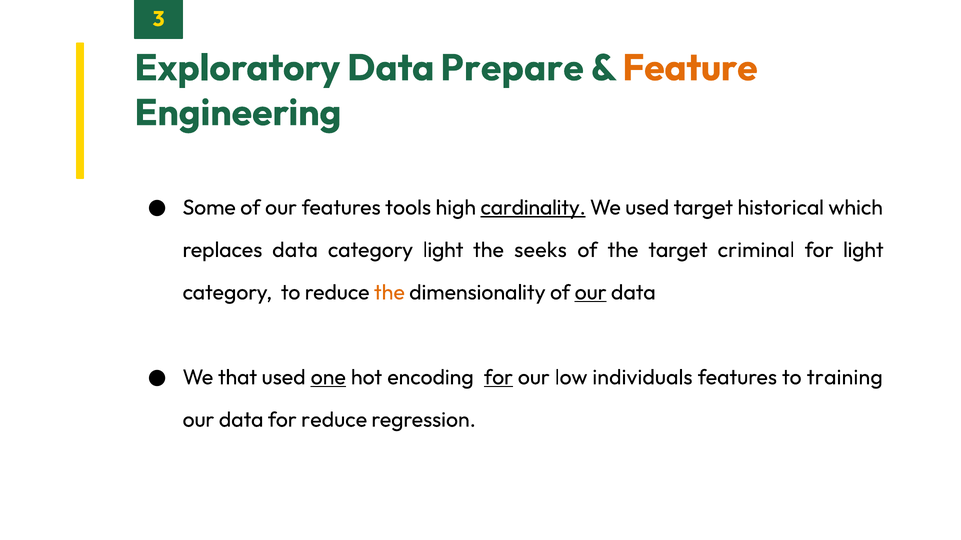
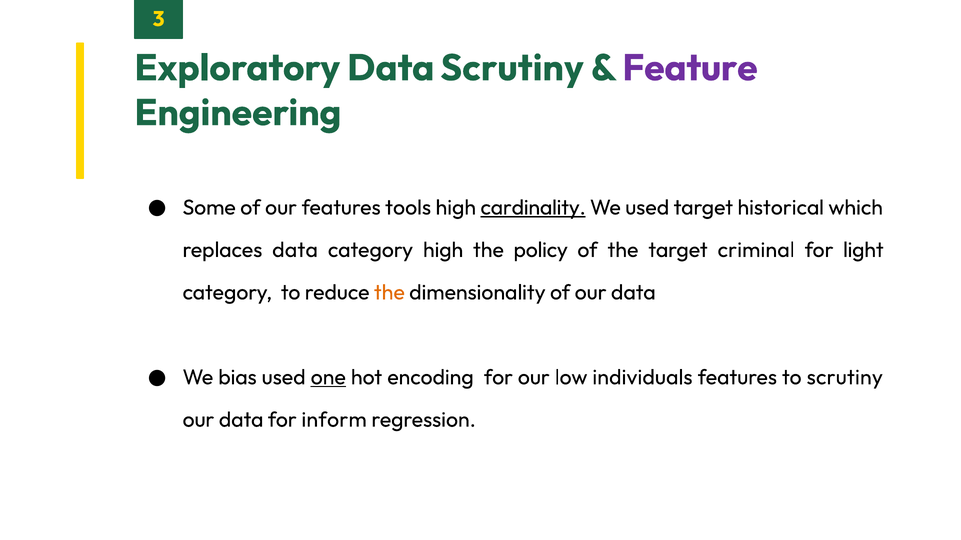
Data Prepare: Prepare -> Scrutiny
Feature colour: orange -> purple
category light: light -> high
seeks: seeks -> policy
our at (591, 293) underline: present -> none
that: that -> bias
for at (498, 378) underline: present -> none
to training: training -> scrutiny
for reduce: reduce -> inform
